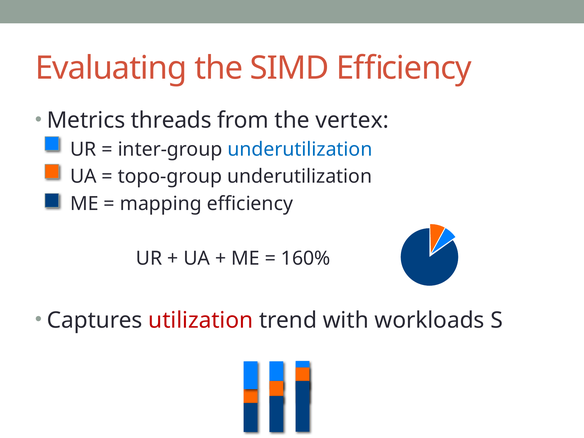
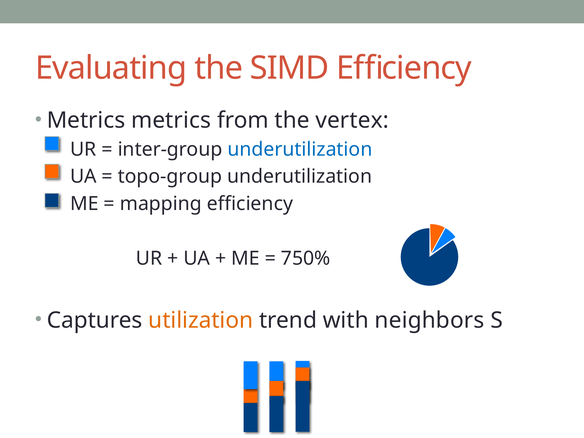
Metrics threads: threads -> metrics
160%: 160% -> 750%
utilization colour: red -> orange
workloads: workloads -> neighbors
